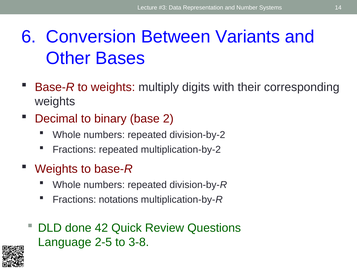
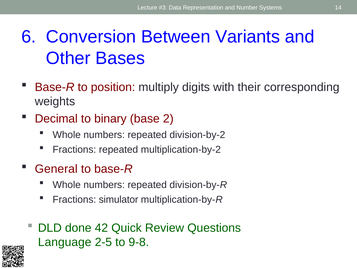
to weights: weights -> position
Weights at (56, 169): Weights -> General
notations: notations -> simulator
3-8: 3-8 -> 9-8
